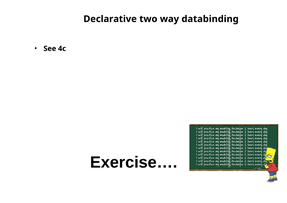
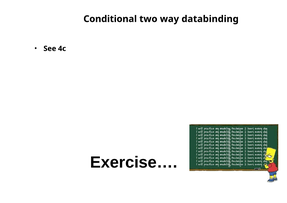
Declarative: Declarative -> Conditional
